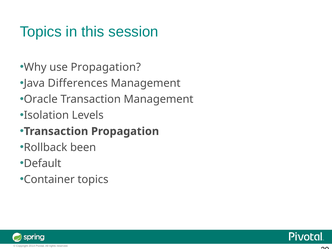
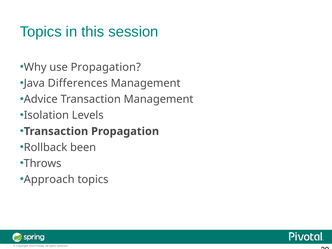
Oracle: Oracle -> Advice
Default: Default -> Throws
Container: Container -> Approach
